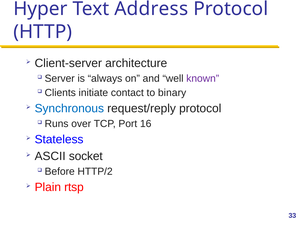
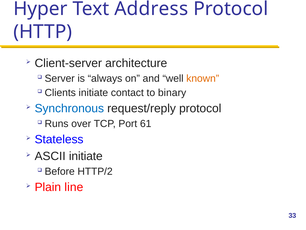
known colour: purple -> orange
16: 16 -> 61
ASCII socket: socket -> initiate
rtsp: rtsp -> line
